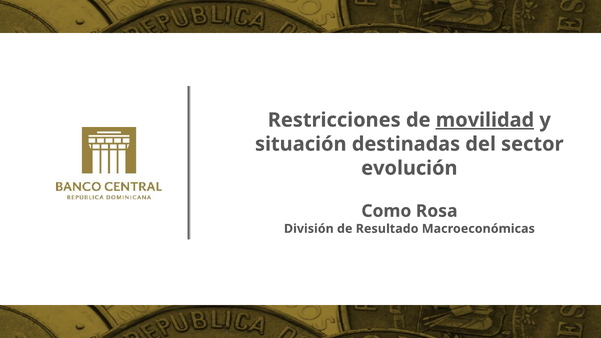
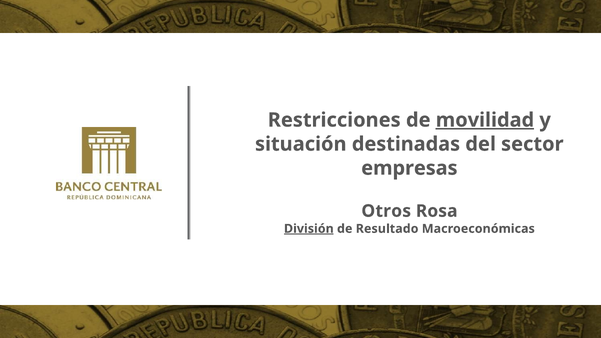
evolución: evolución -> empresas
Como: Como -> Otros
División underline: none -> present
